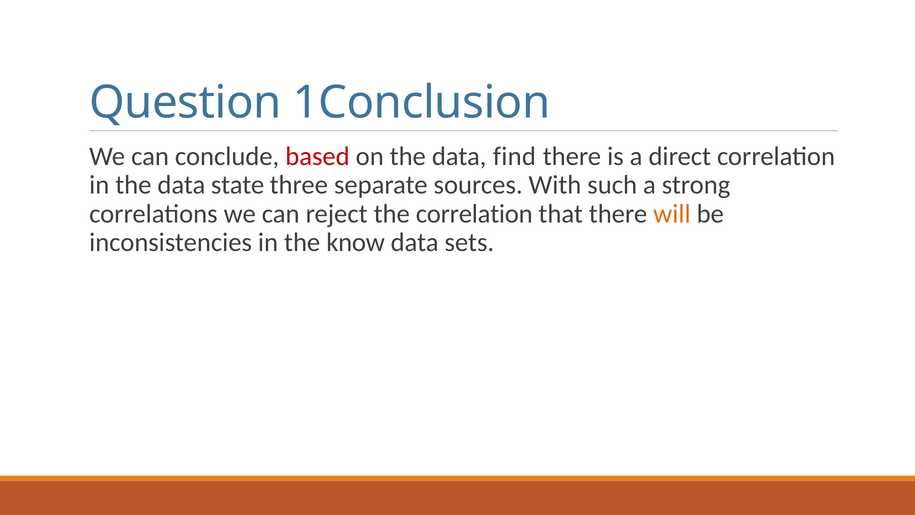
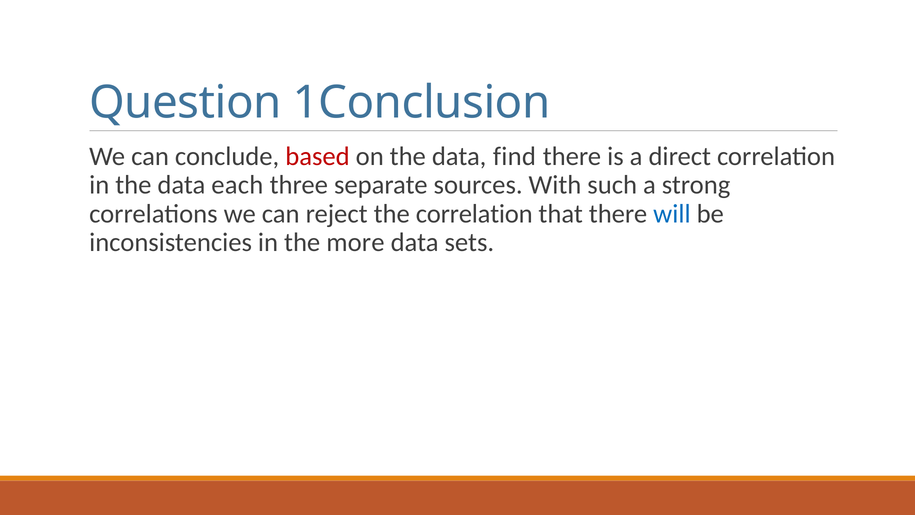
state: state -> each
will colour: orange -> blue
know: know -> more
